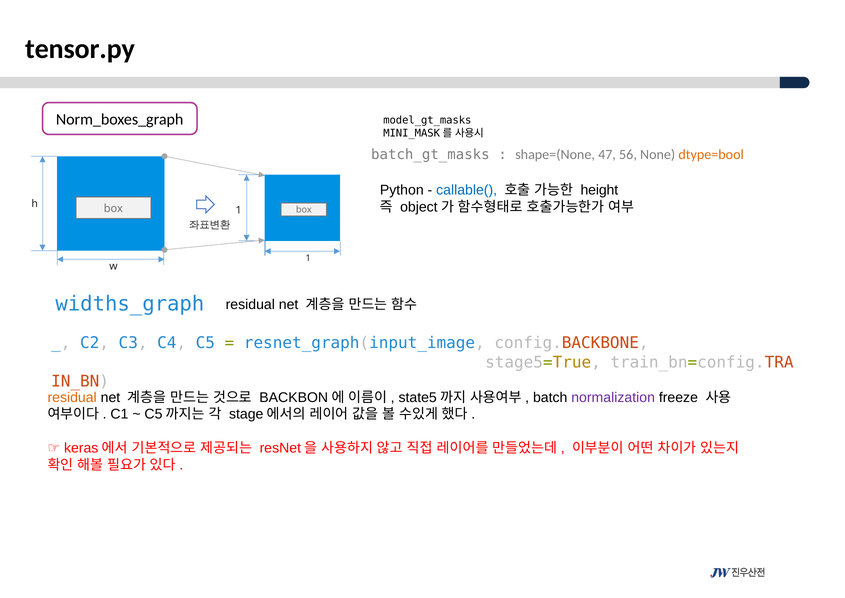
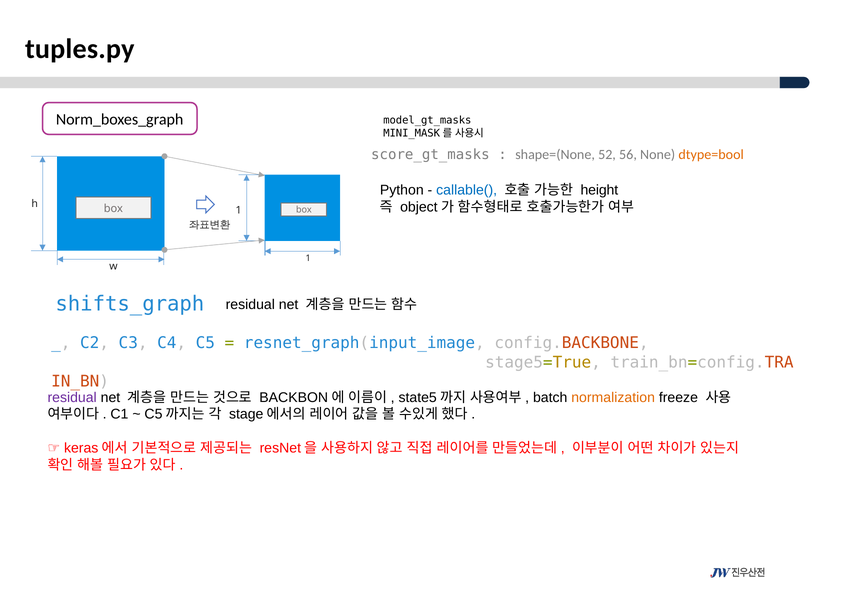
tensor.py: tensor.py -> tuples.py
batch_gt_masks: batch_gt_masks -> score_gt_masks
47: 47 -> 52
widths_graph: widths_graph -> shifts_graph
residual at (72, 397) colour: orange -> purple
normalization colour: purple -> orange
